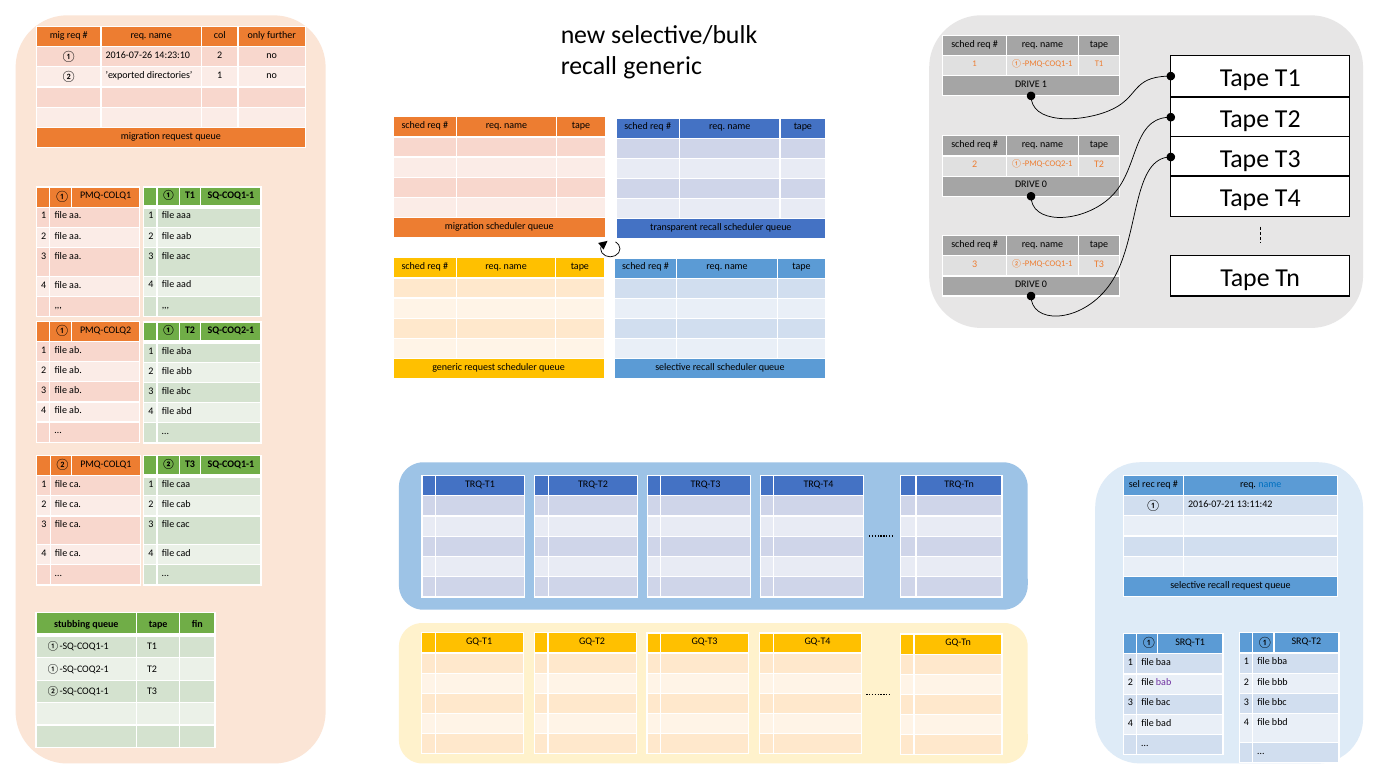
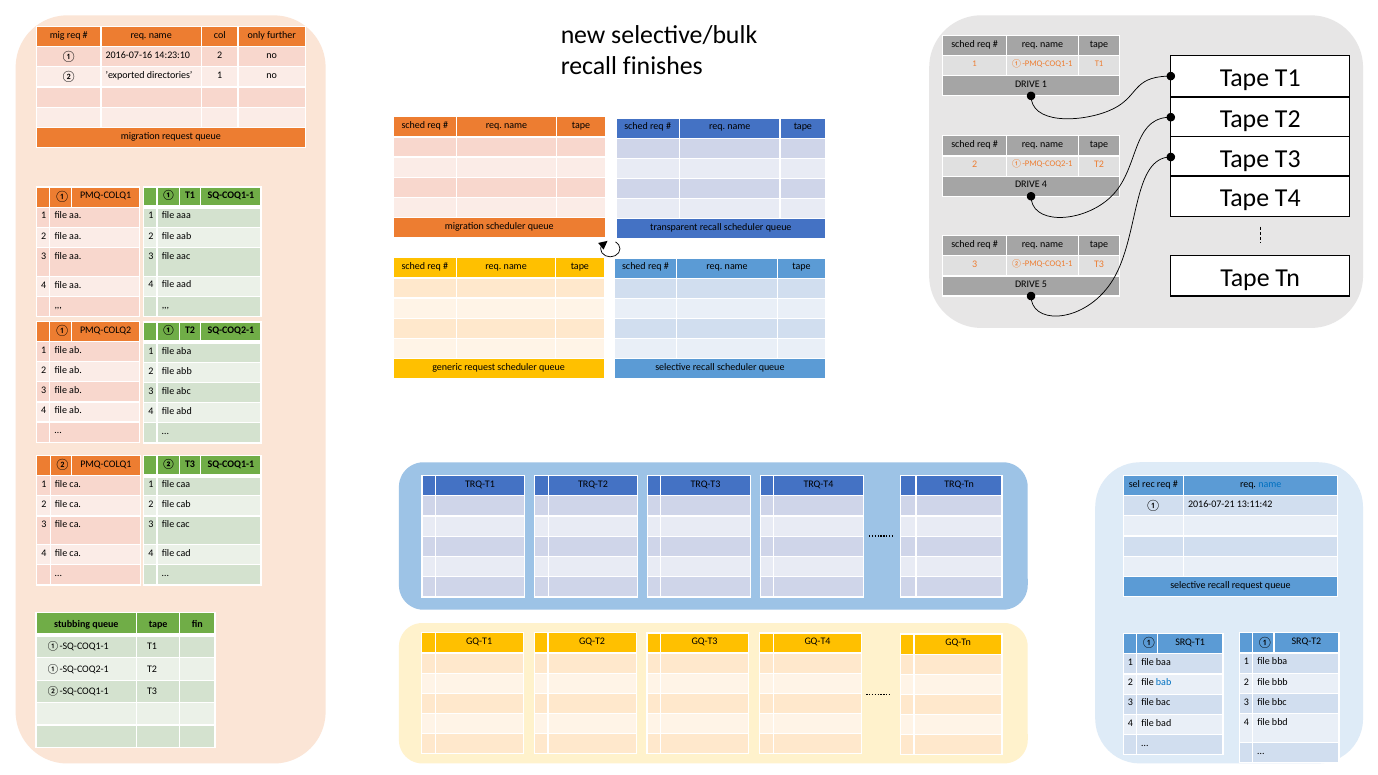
2016-07-26: 2016-07-26 -> 2016-07-16
recall generic: generic -> finishes
0 at (1045, 185): 0 -> 4
0 at (1045, 284): 0 -> 5
bab colour: purple -> blue
